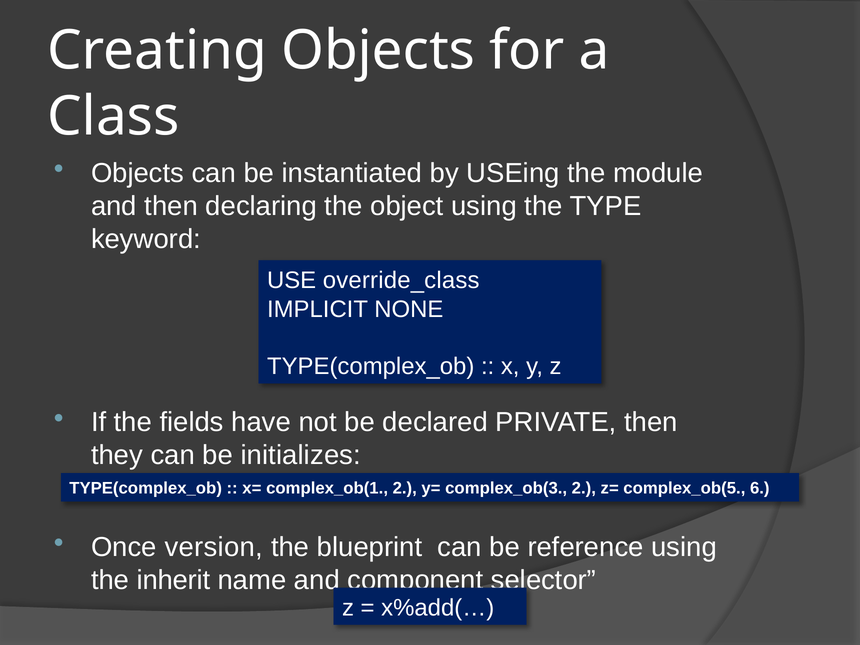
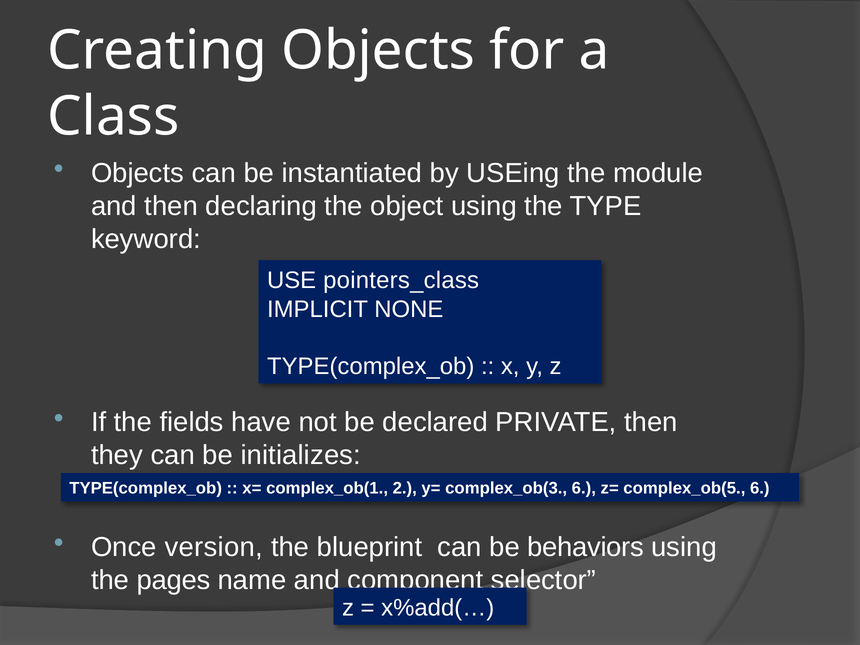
override_class: override_class -> pointers_class
complex_ob(3 2: 2 -> 6
reference: reference -> behaviors
inherit: inherit -> pages
